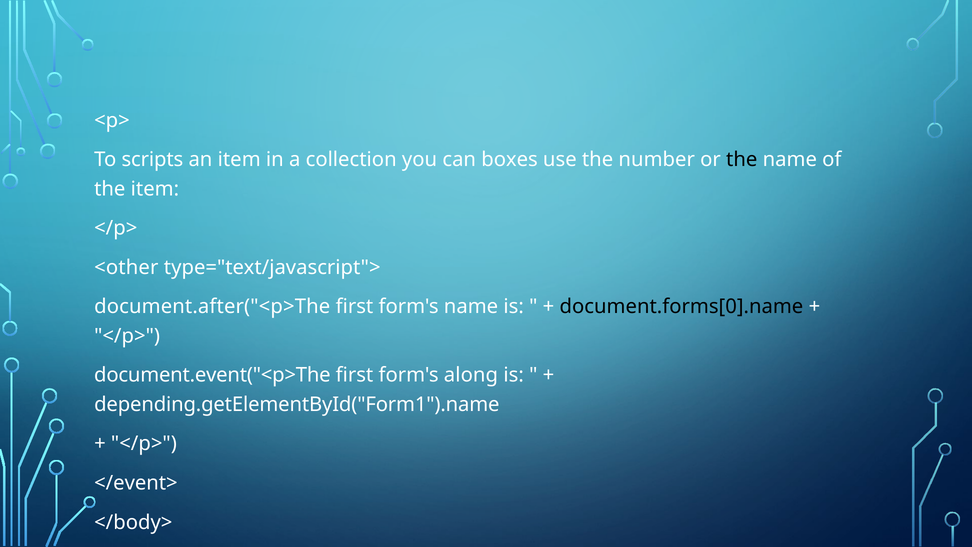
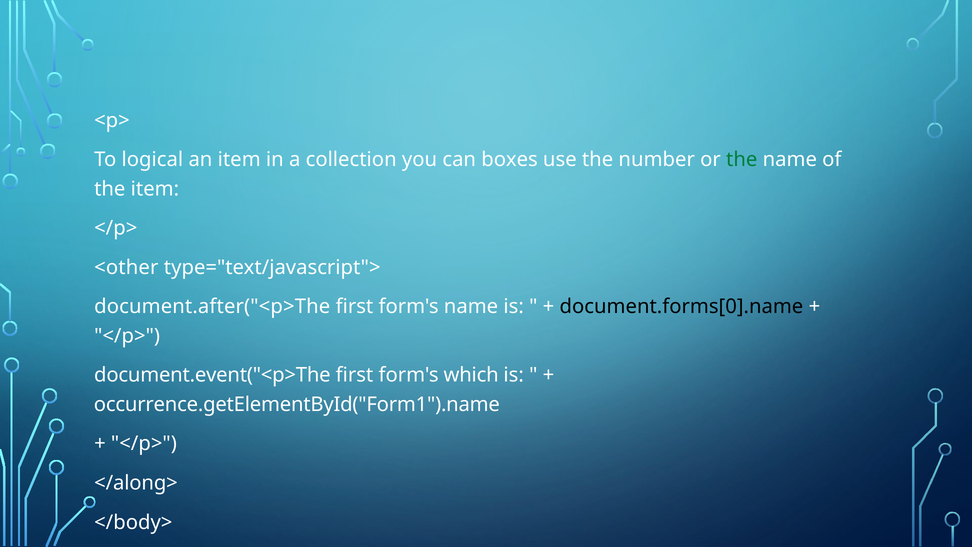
scripts: scripts -> logical
the at (742, 160) colour: black -> green
along: along -> which
depending.getElementById("Form1").name: depending.getElementById("Form1").name -> occurrence.getElementById("Form1").name
</event>: </event> -> </along>
